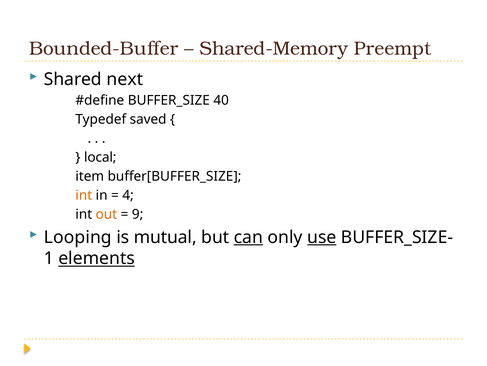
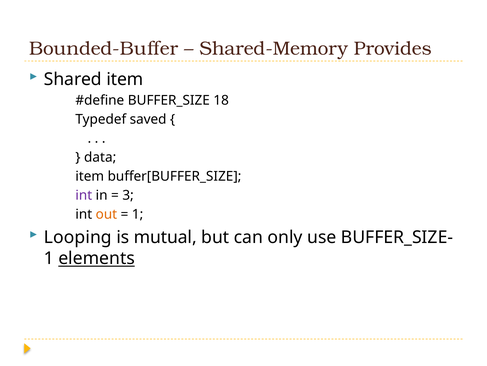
Preempt: Preempt -> Provides
Shared next: next -> item
40: 40 -> 18
local: local -> data
int at (84, 195) colour: orange -> purple
4: 4 -> 3
9 at (138, 214): 9 -> 1
can underline: present -> none
use underline: present -> none
